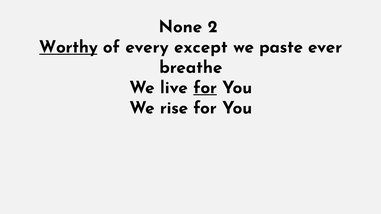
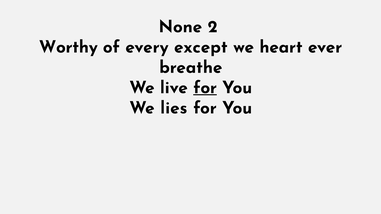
Worthy underline: present -> none
paste: paste -> heart
rise: rise -> lies
